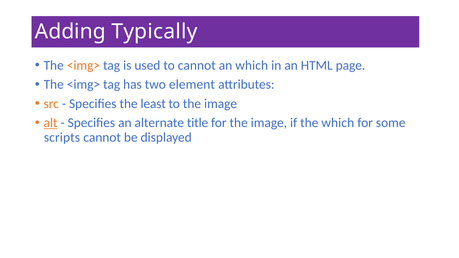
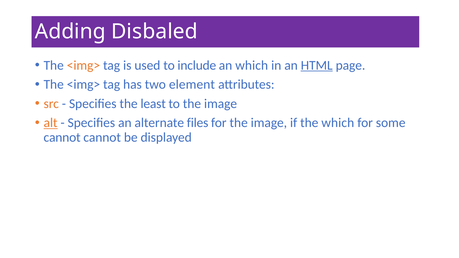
Typically: Typically -> Disbaled
to cannot: cannot -> include
HTML underline: none -> present
title: title -> files
scripts at (62, 137): scripts -> cannot
